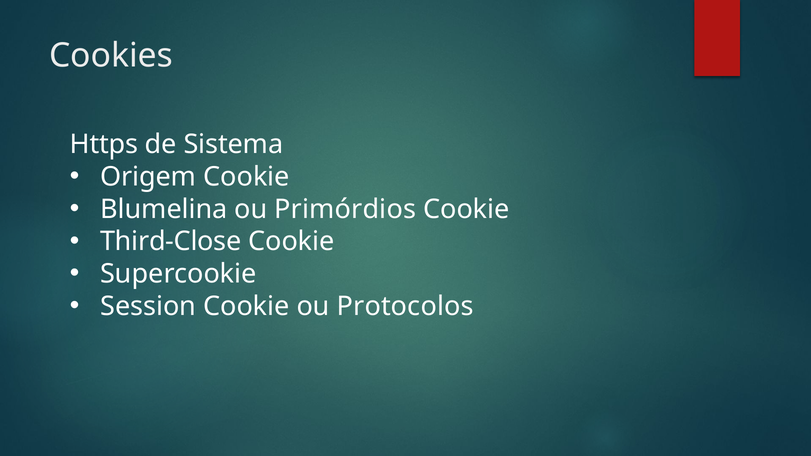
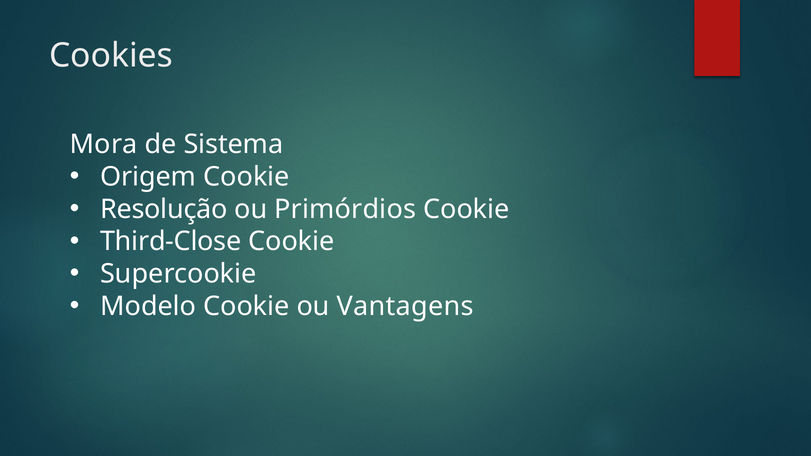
Https: Https -> Mora
Blumelina: Blumelina -> Resolução
Session: Session -> Modelo
Protocolos: Protocolos -> Vantagens
